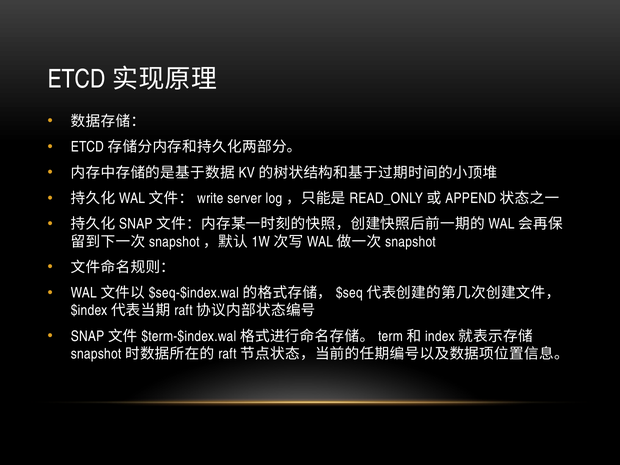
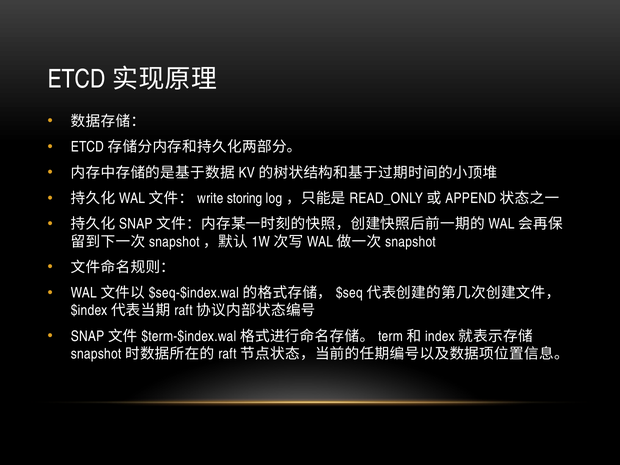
server: server -> storing
